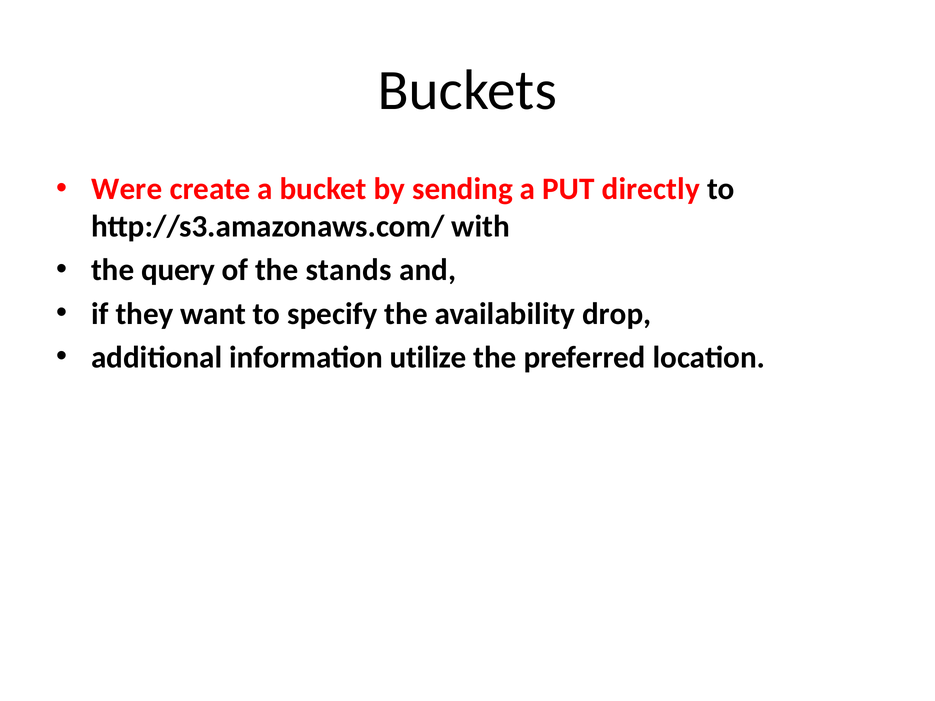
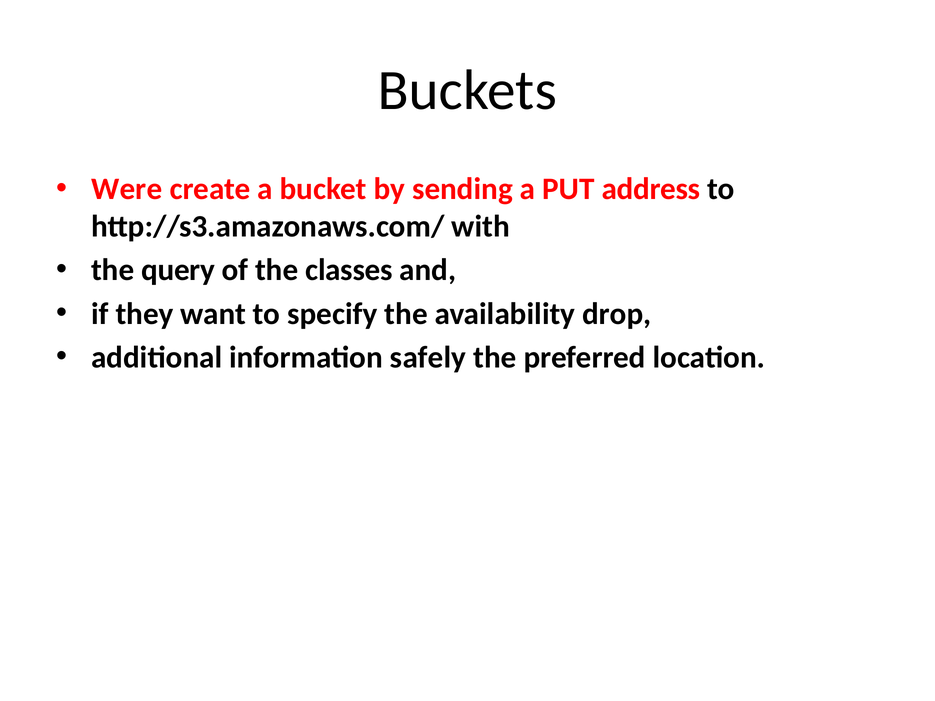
directly: directly -> address
stands: stands -> classes
utilize: utilize -> safely
